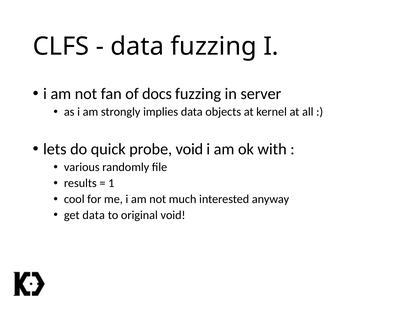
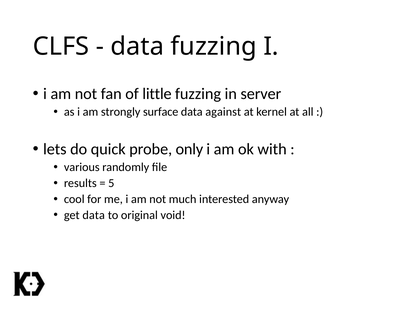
docs: docs -> little
implies: implies -> surface
objects: objects -> against
probe void: void -> only
1: 1 -> 5
